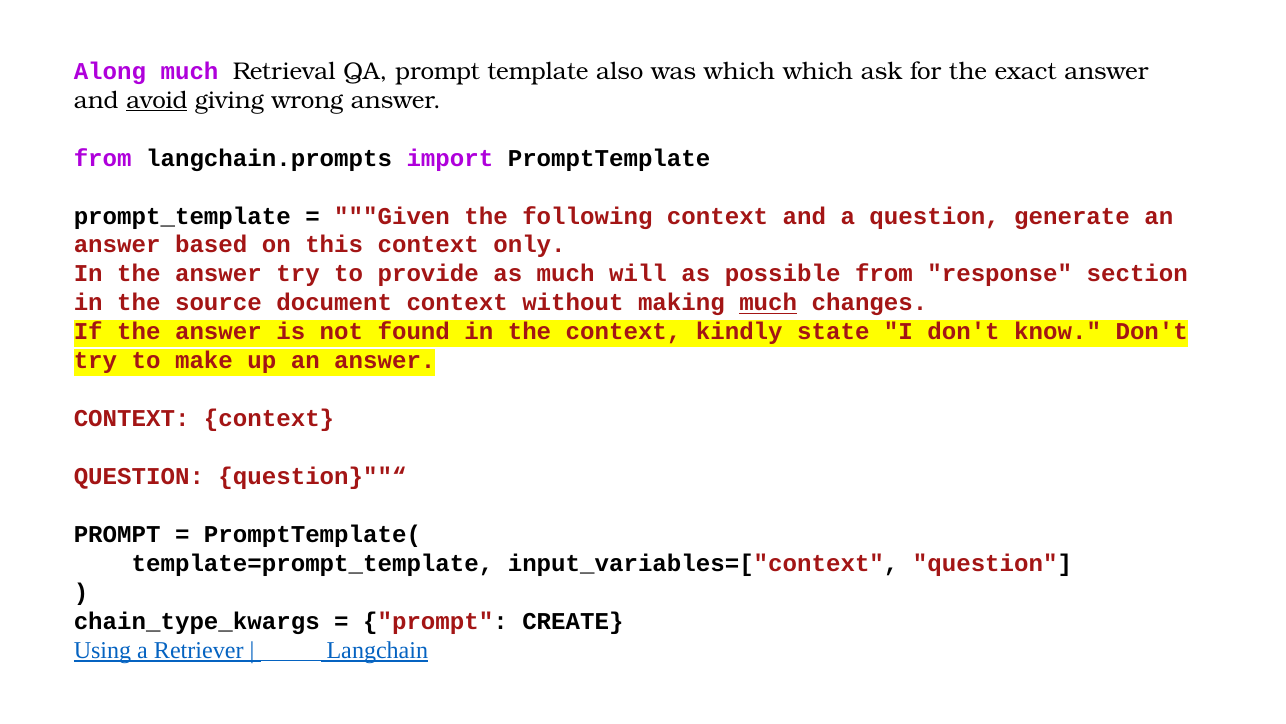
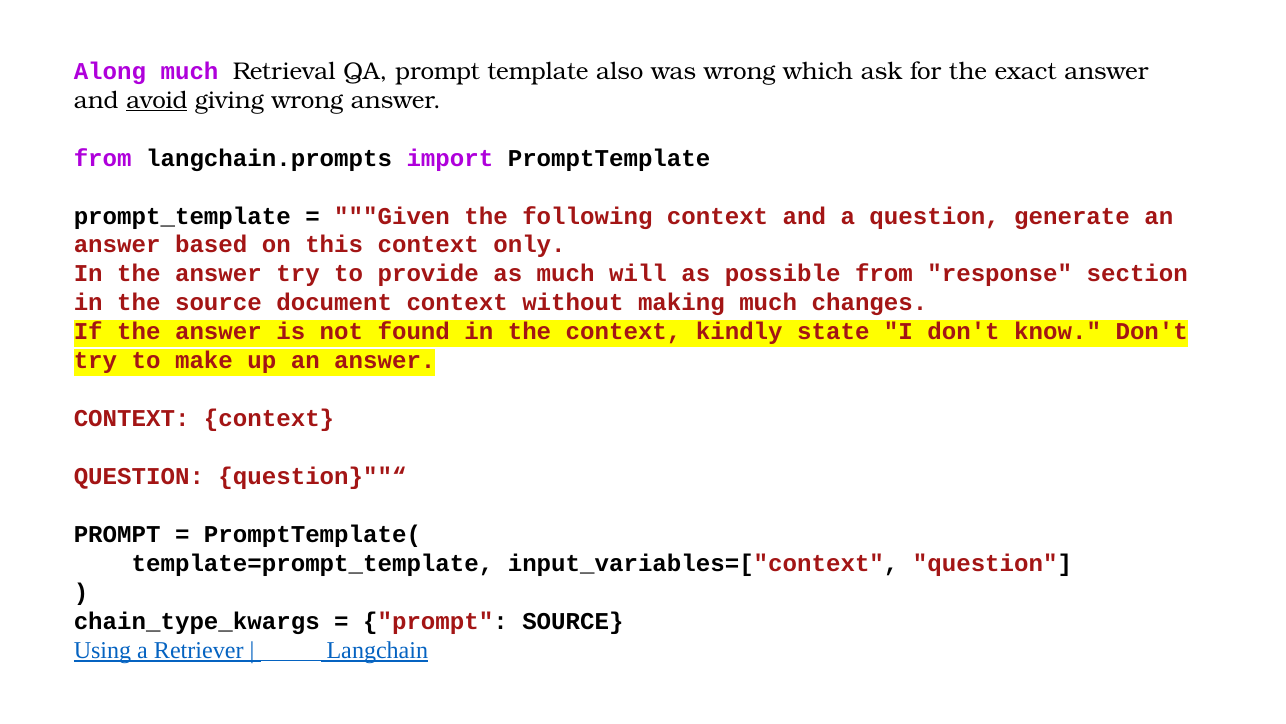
was which: which -> wrong
much at (768, 303) underline: present -> none
prompt CREATE: CREATE -> SOURCE
